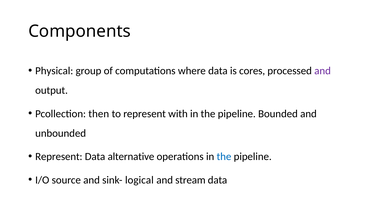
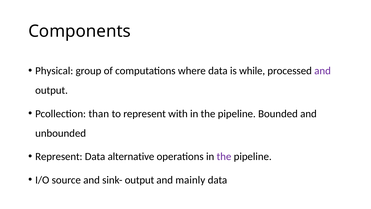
cores: cores -> while
then: then -> than
the at (224, 156) colour: blue -> purple
sink- logical: logical -> output
stream: stream -> mainly
